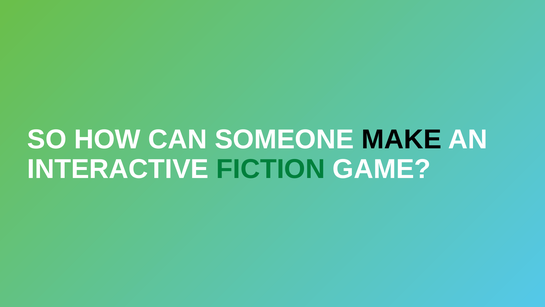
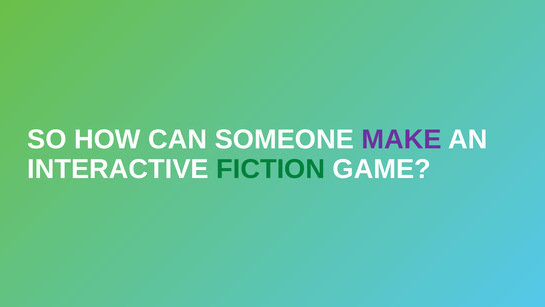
MAKE colour: black -> purple
